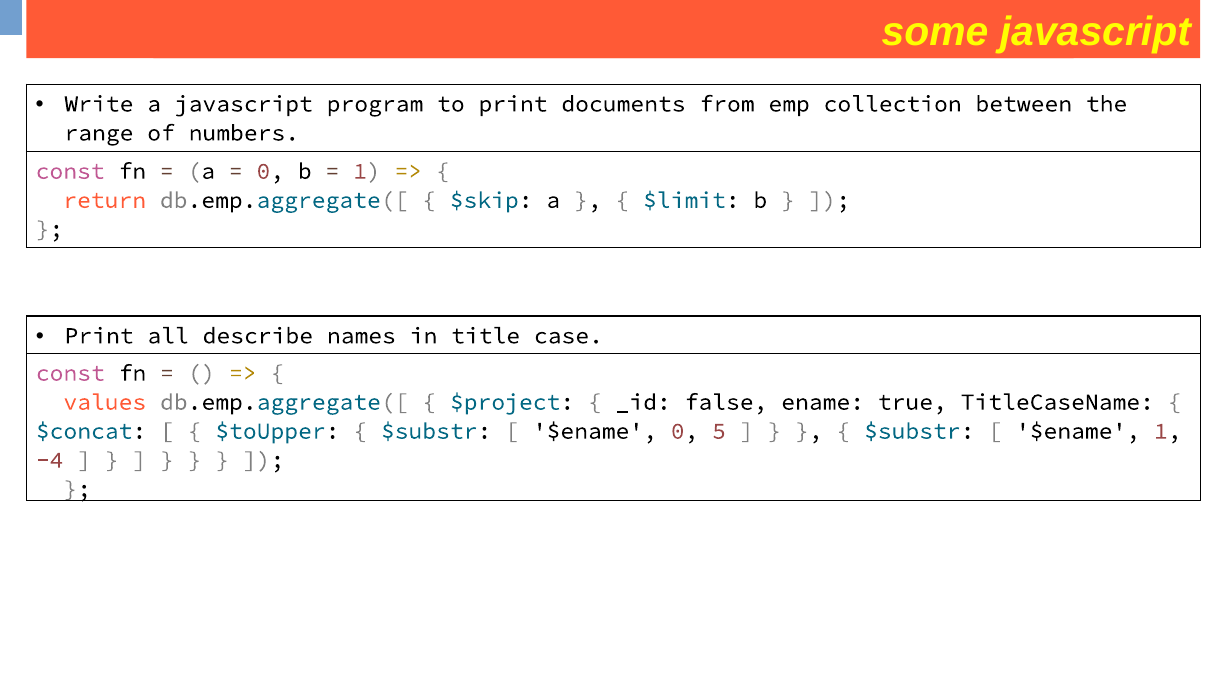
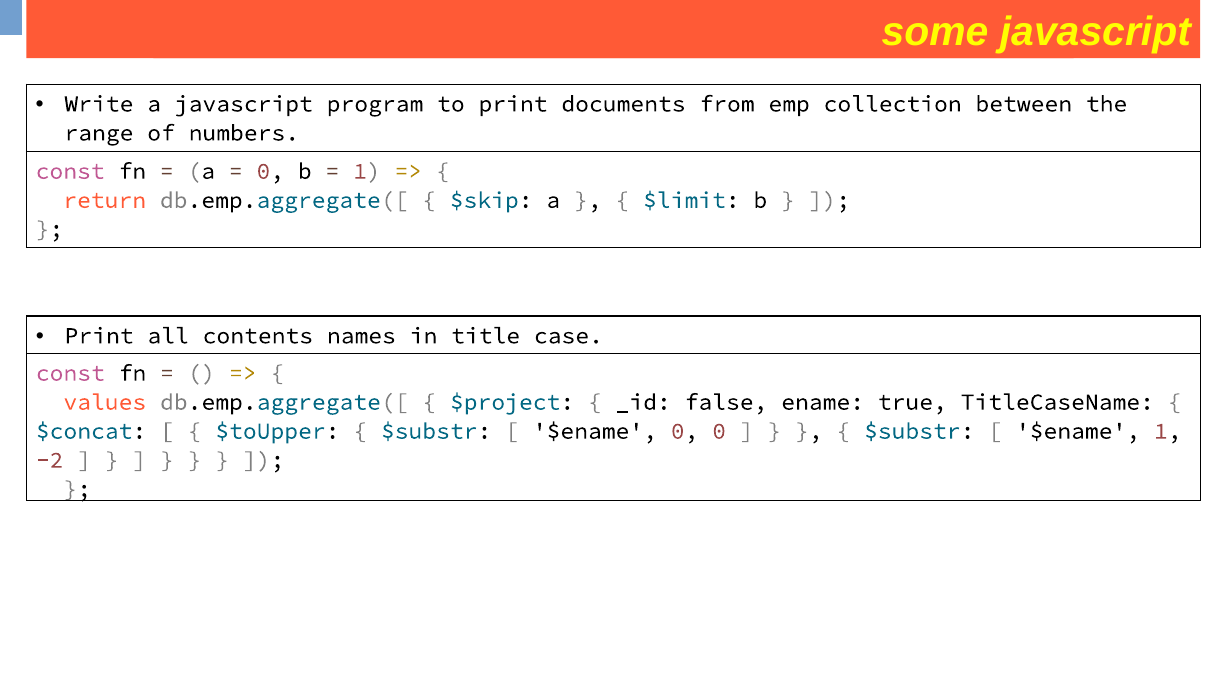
describe: describe -> contents
0 5: 5 -> 0
-4: -4 -> -2
